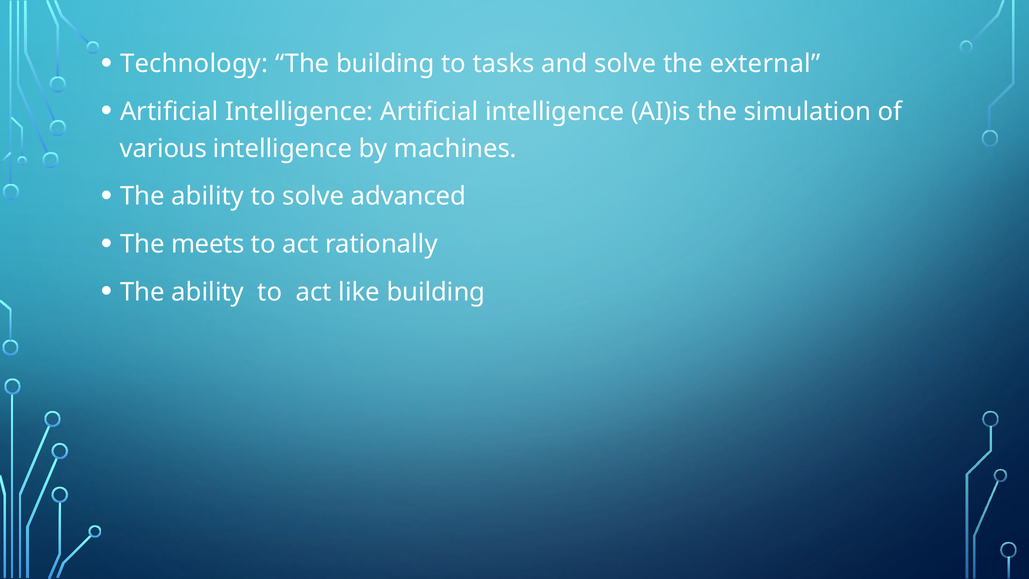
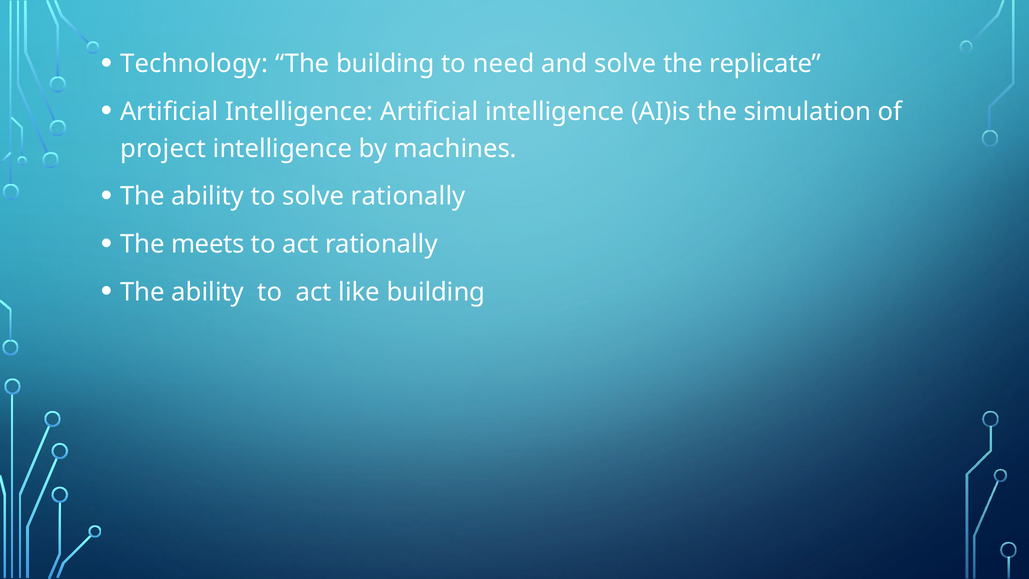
tasks: tasks -> need
external: external -> replicate
various: various -> project
solve advanced: advanced -> rationally
